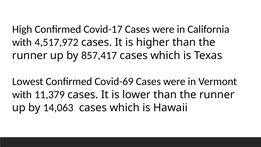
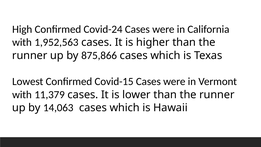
Covid-17: Covid-17 -> Covid-24
4,517,972: 4,517,972 -> 1,952,563
857,417: 857,417 -> 875,866
Covid-69: Covid-69 -> Covid-15
